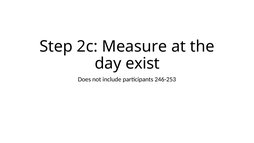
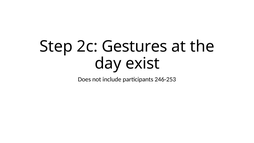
Measure: Measure -> Gestures
